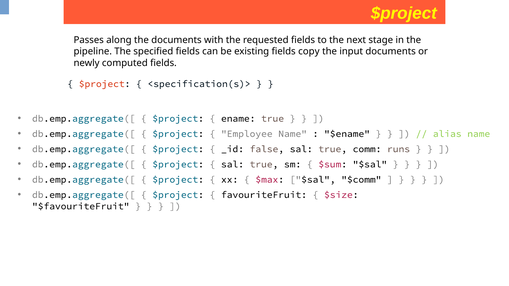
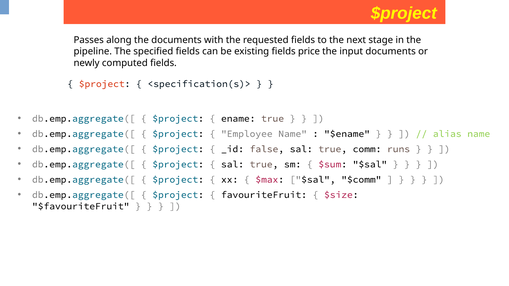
copy: copy -> price
